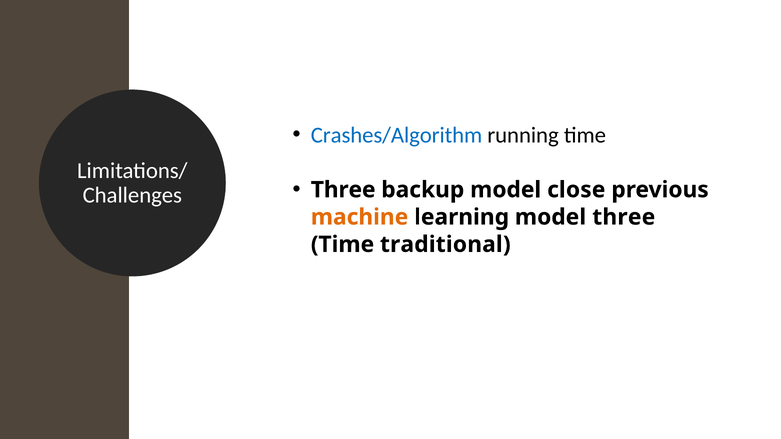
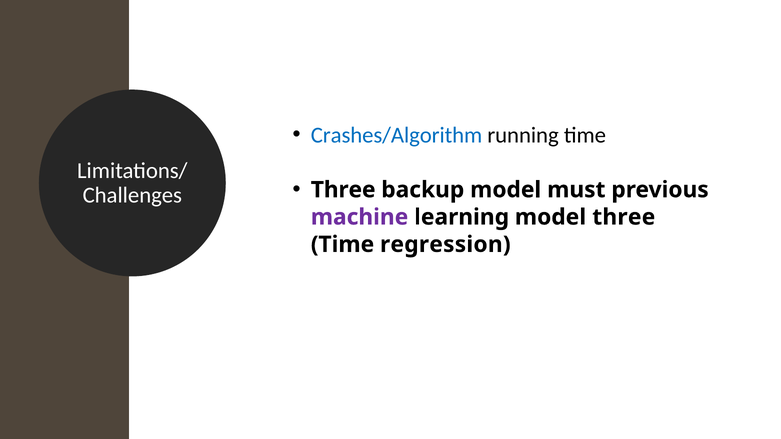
close: close -> must
machine colour: orange -> purple
traditional: traditional -> regression
